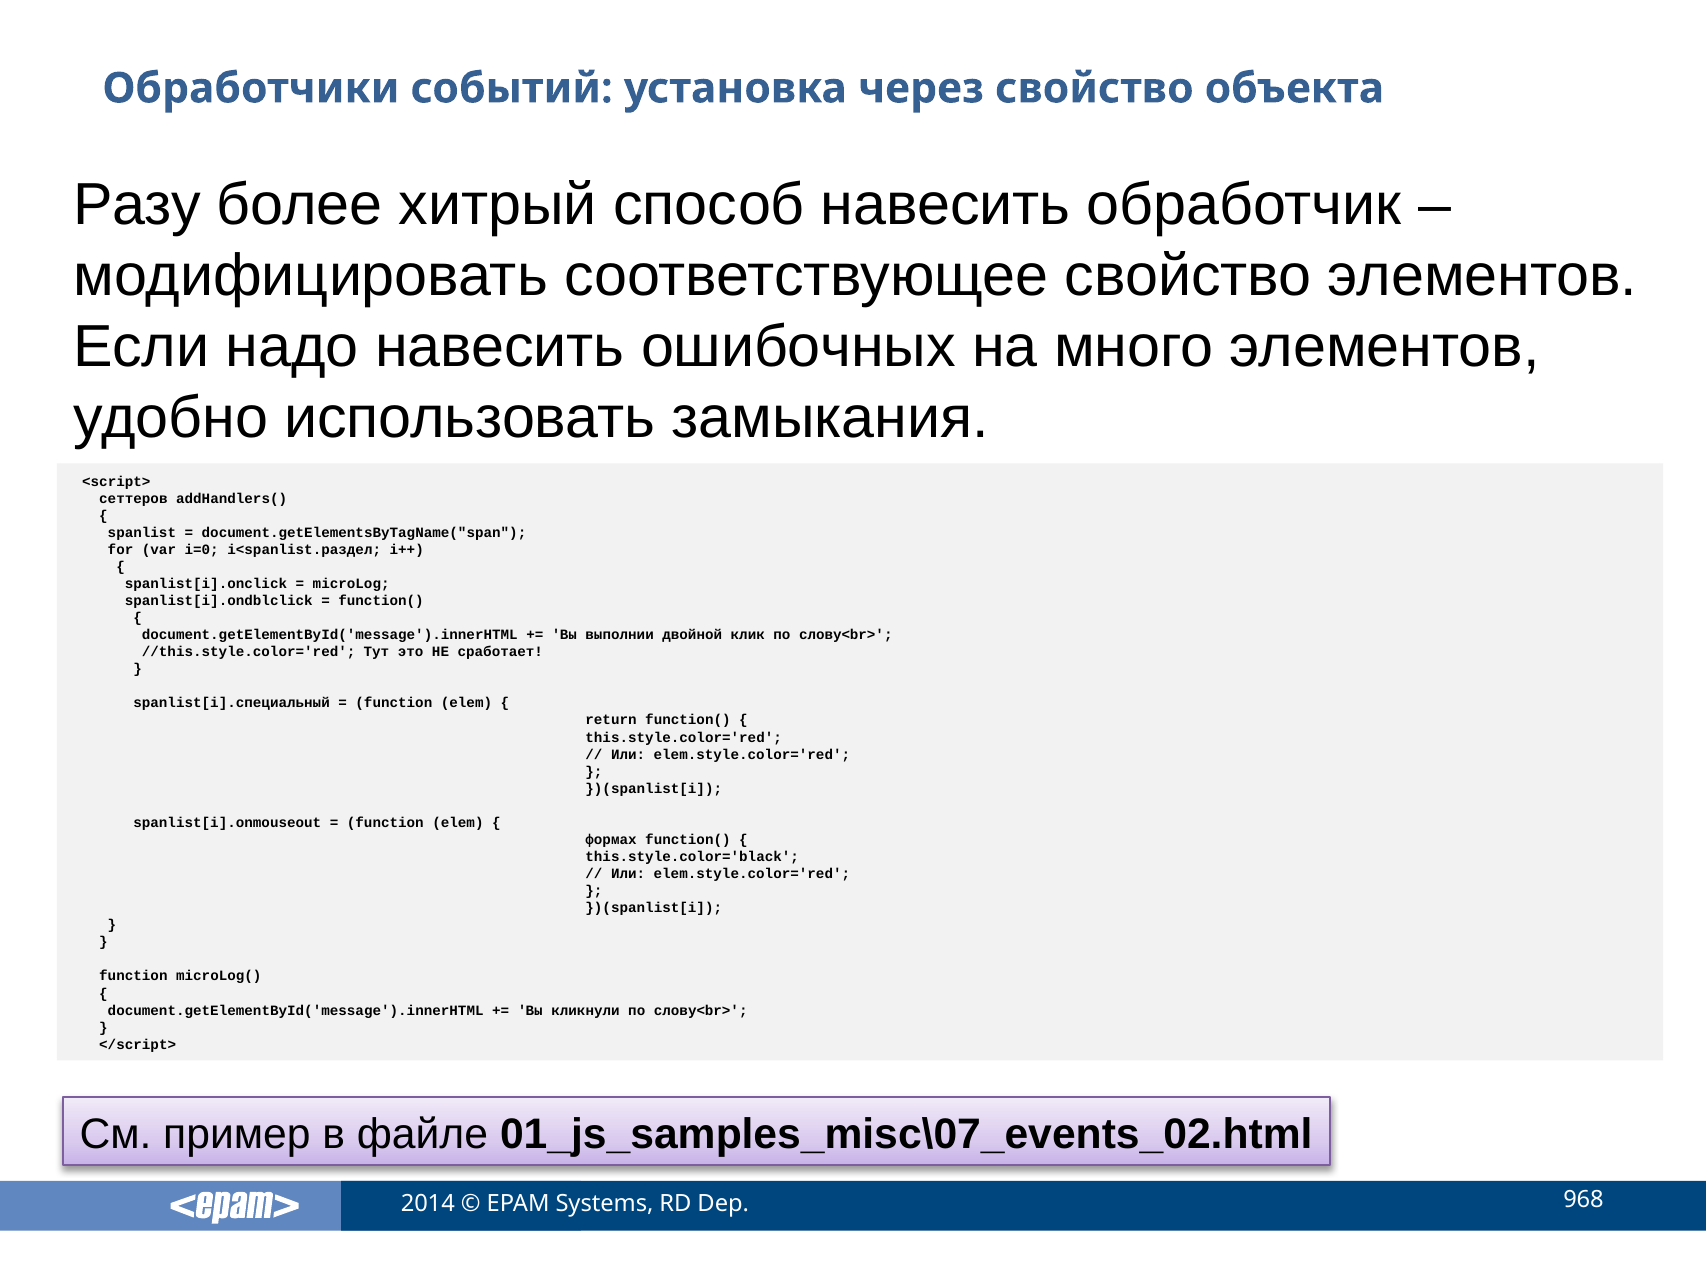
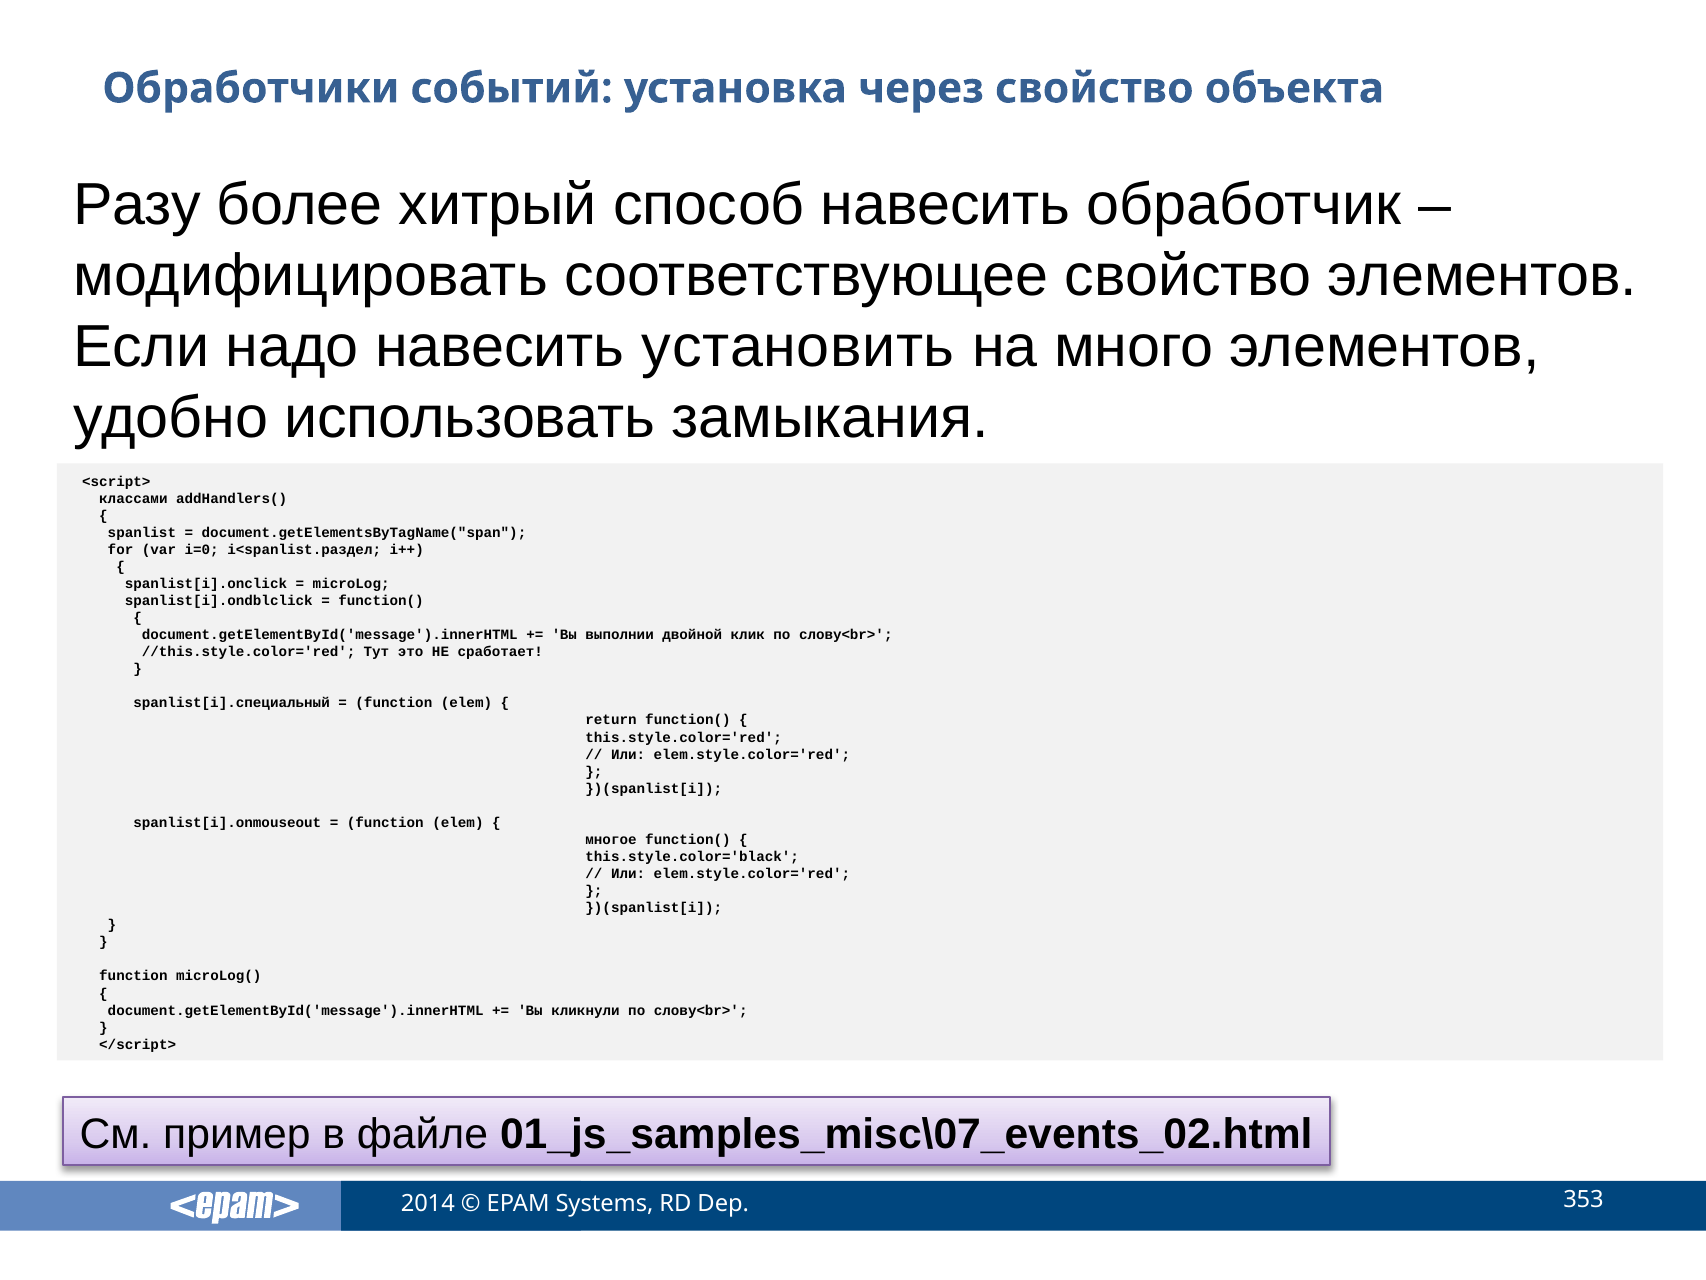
ошибочных: ошибочных -> установить
сеттеров: сеттеров -> классами
формах: формах -> многое
968: 968 -> 353
